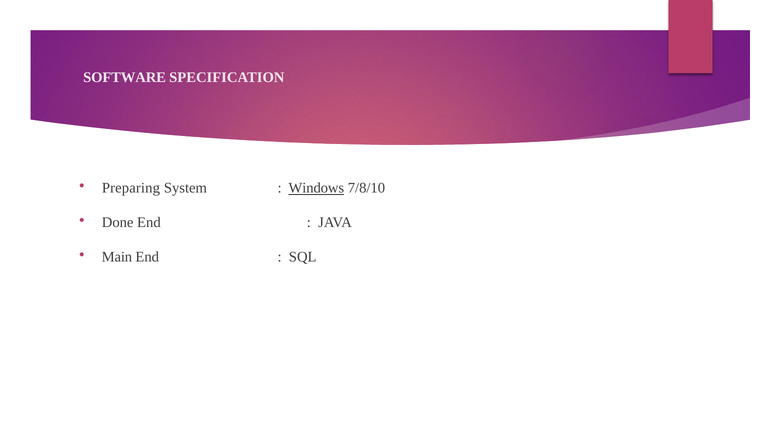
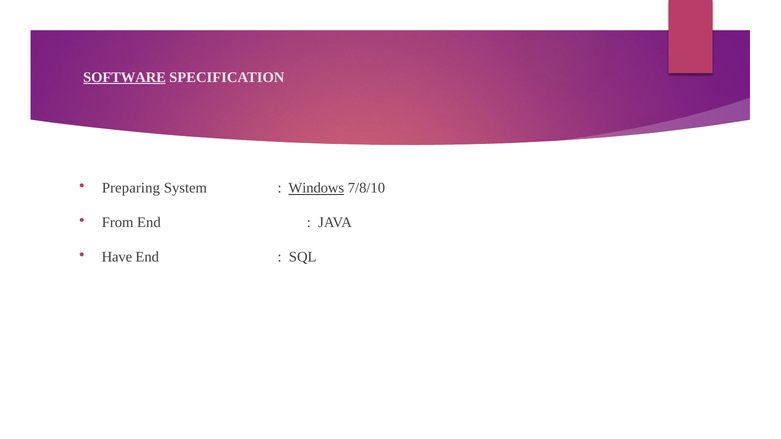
SOFTWARE underline: none -> present
Done: Done -> From
Main: Main -> Have
